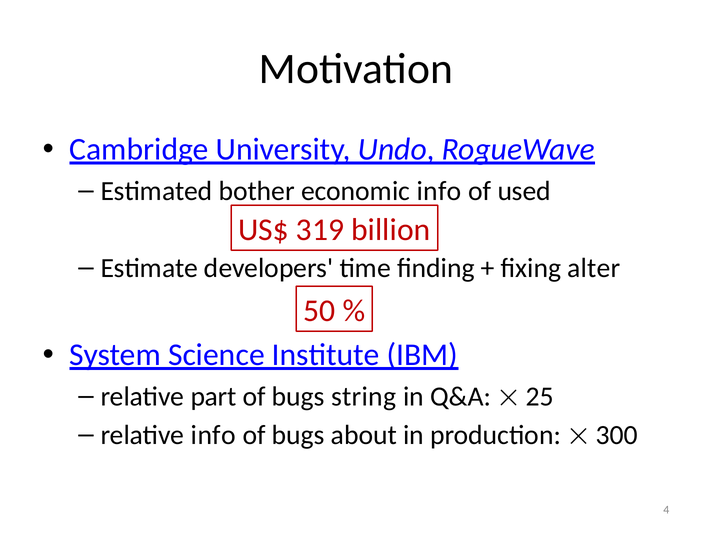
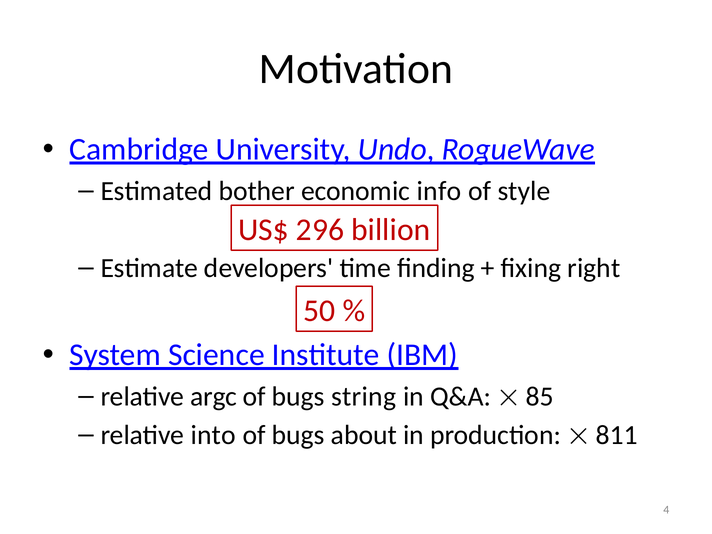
used: used -> style
319: 319 -> 296
alter: alter -> right
part: part -> argc
25: 25 -> 85
relative info: info -> into
300: 300 -> 811
